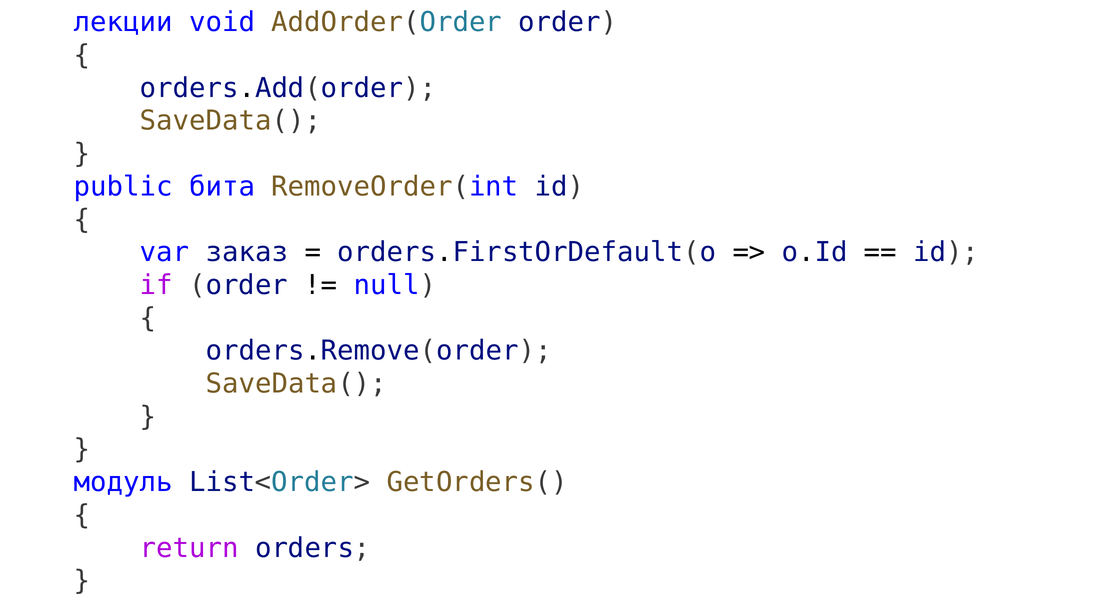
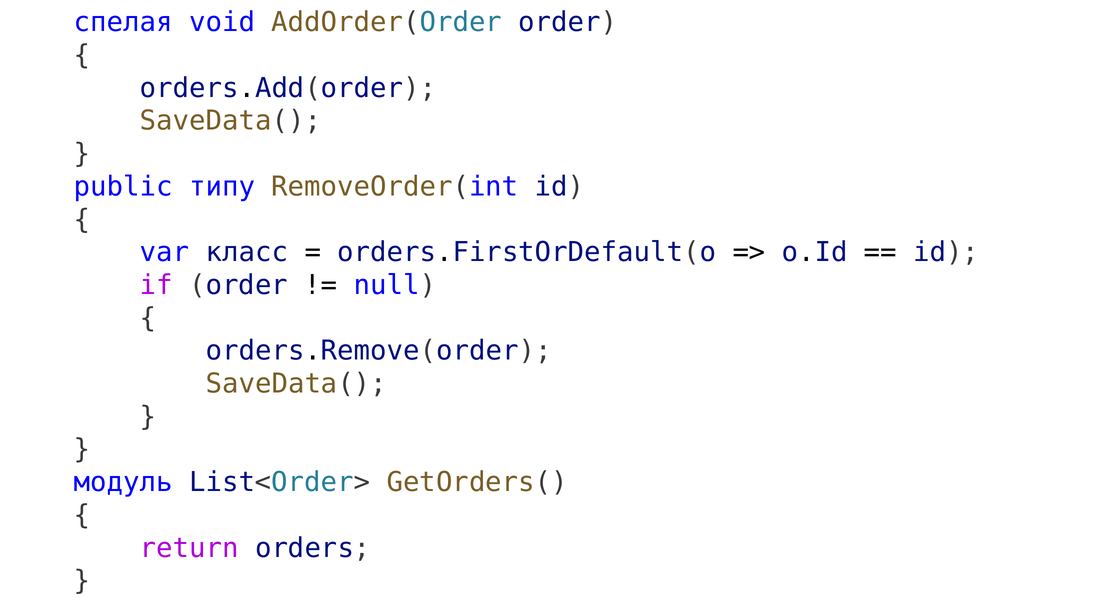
лекции: лекции -> спелая
бита: бита -> типу
заказ: заказ -> класс
